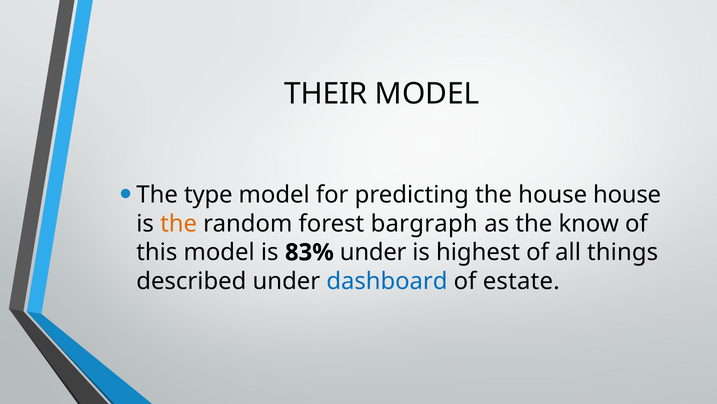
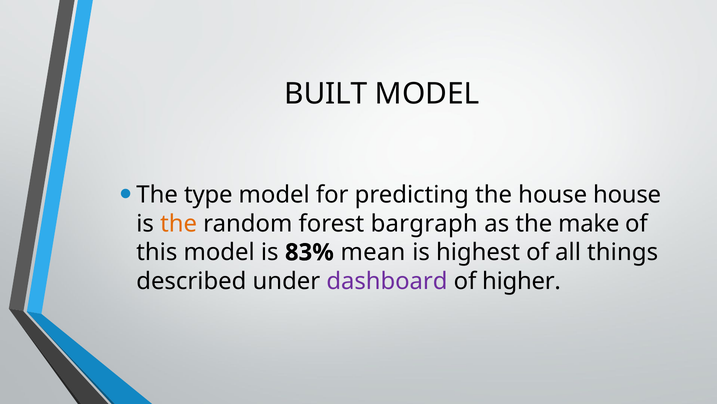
THEIR: THEIR -> BUILT
know: know -> make
83% under: under -> mean
dashboard colour: blue -> purple
estate: estate -> higher
